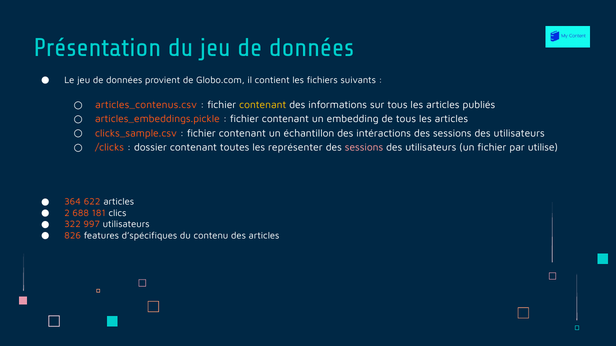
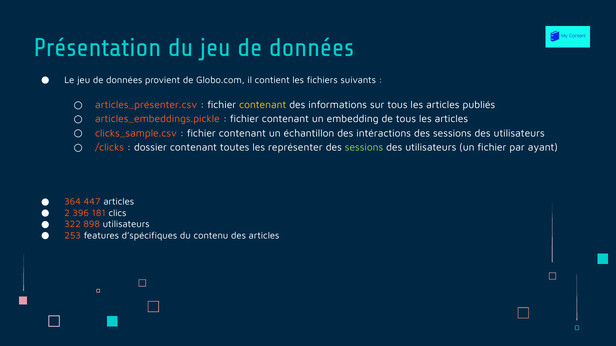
articles_contenus.csv: articles_contenus.csv -> articles_présenter.csv
sessions at (364, 148) colour: pink -> light green
utilise: utilise -> ayant
622: 622 -> 447
688: 688 -> 396
997: 997 -> 898
826: 826 -> 253
